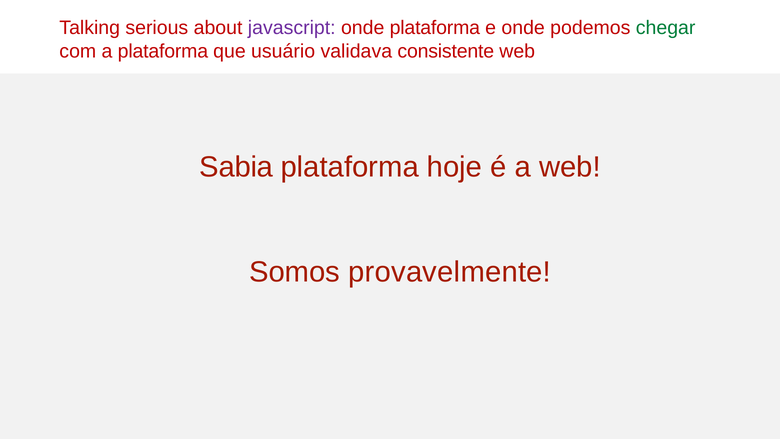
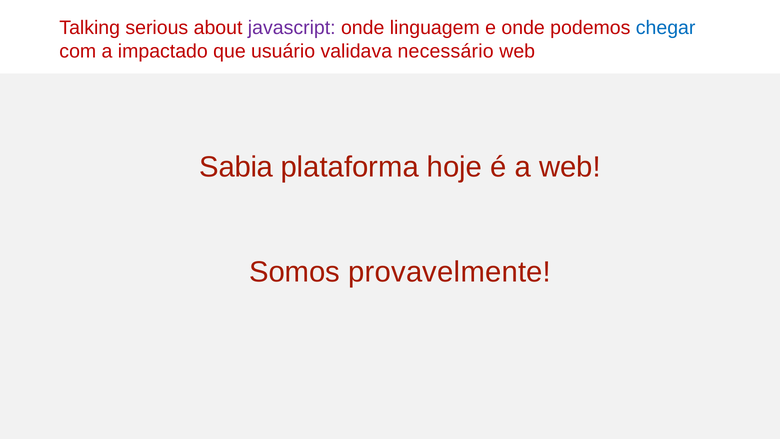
onde plataforma: plataforma -> linguagem
chegar colour: green -> blue
a plataforma: plataforma -> impactado
consistente: consistente -> necessário
